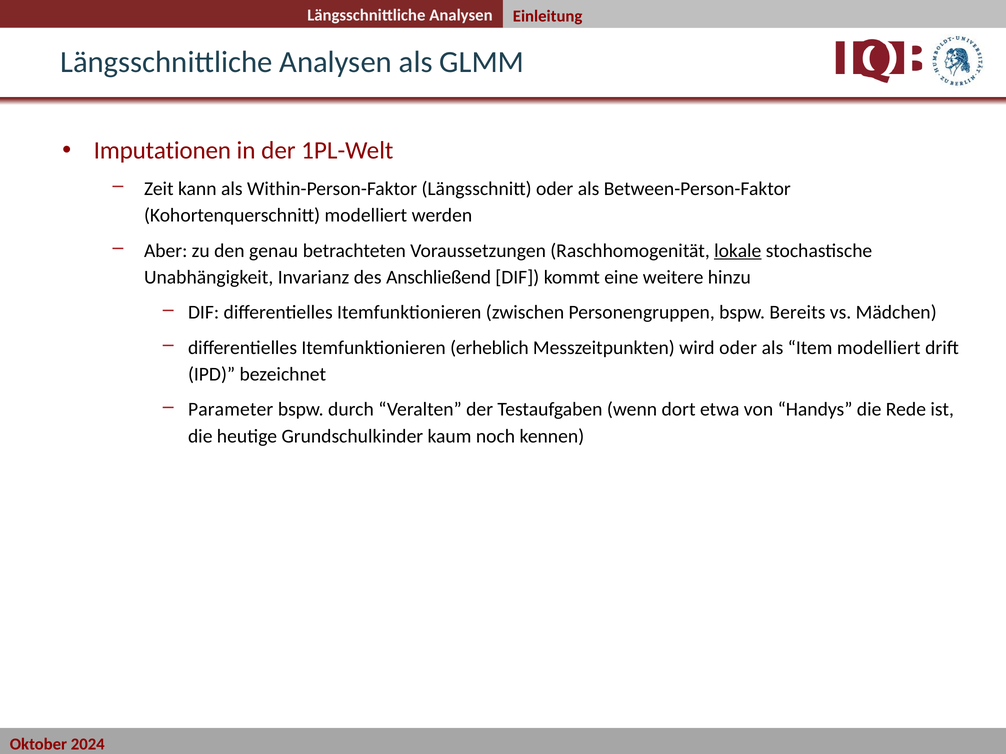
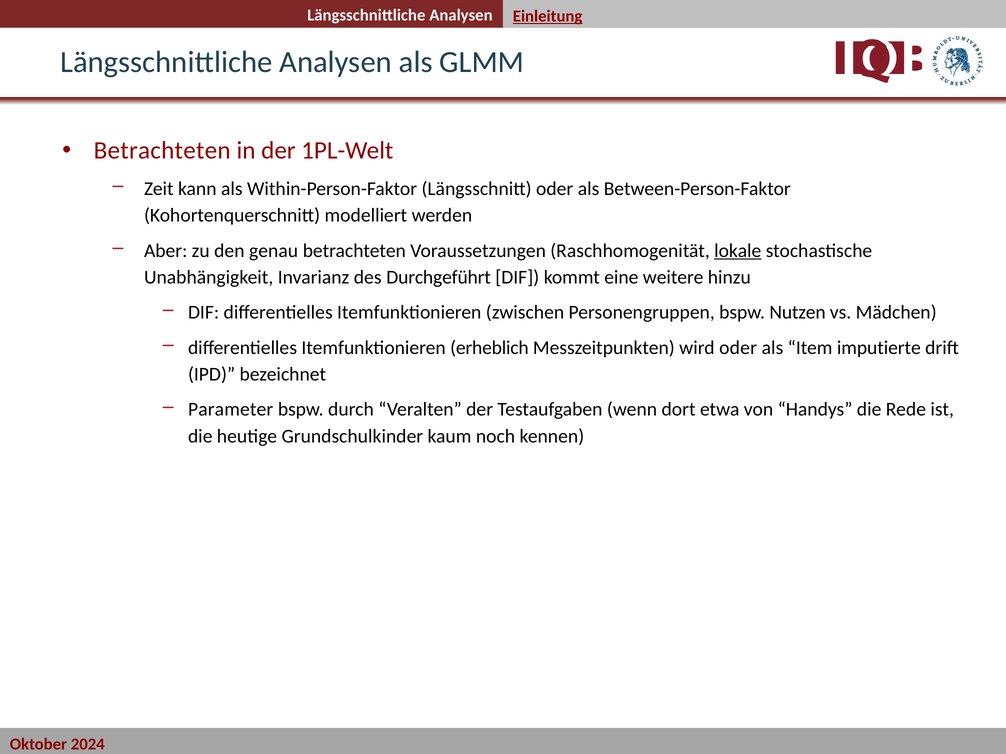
Einleitung underline: none -> present
Imputationen at (162, 151): Imputationen -> Betrachteten
Anschließend: Anschließend -> Durchgeführt
Bereits: Bereits -> Nutzen
Item modelliert: modelliert -> imputierte
